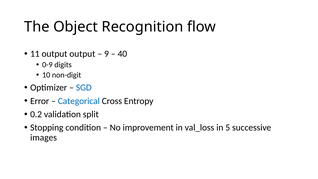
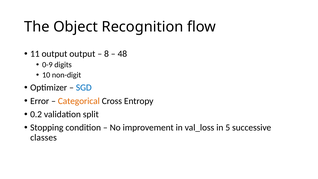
9: 9 -> 8
40: 40 -> 48
Categorical colour: blue -> orange
images: images -> classes
